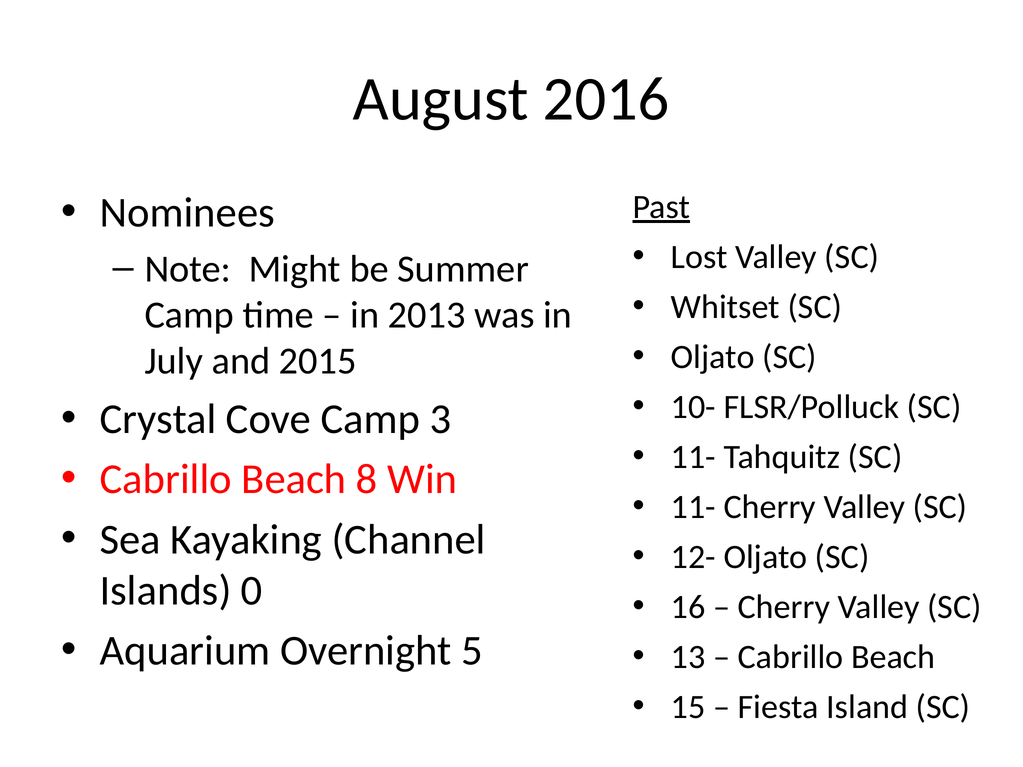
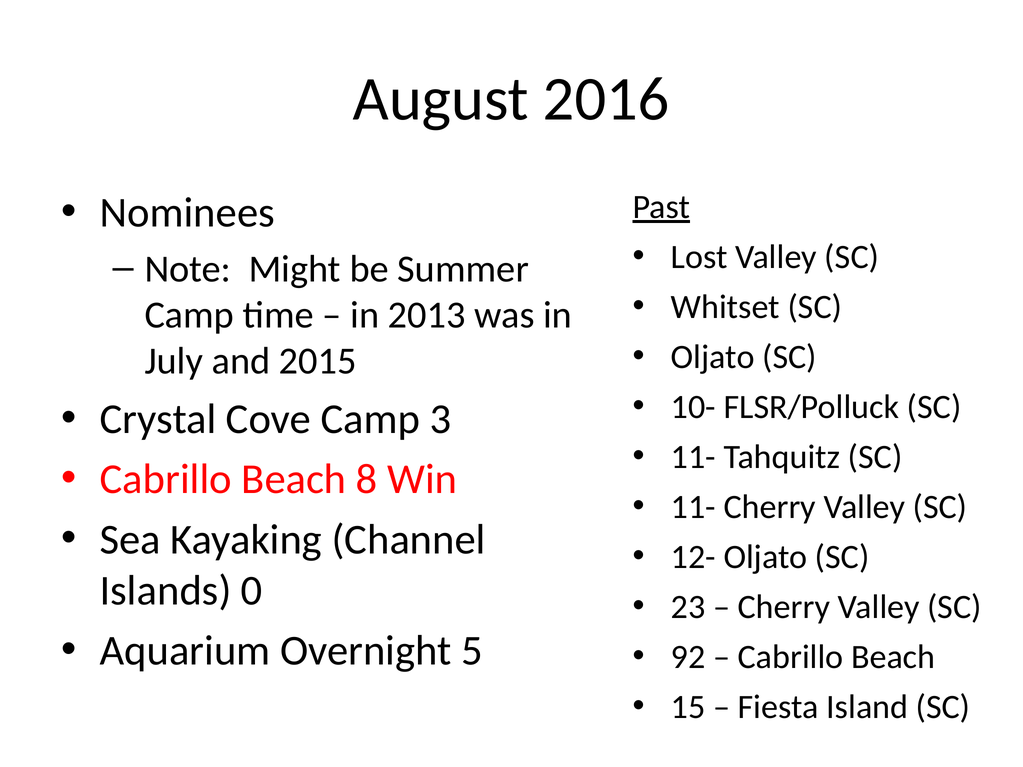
16: 16 -> 23
13: 13 -> 92
